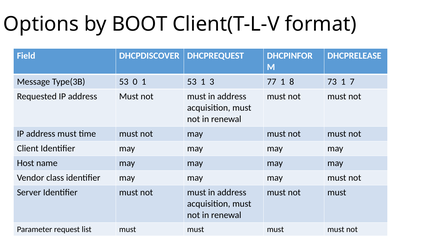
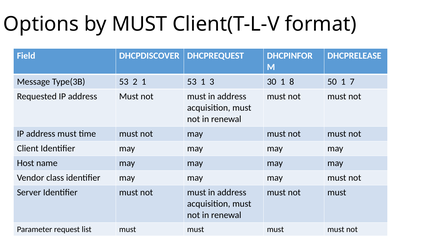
by BOOT: BOOT -> MUST
0: 0 -> 2
77: 77 -> 30
73: 73 -> 50
